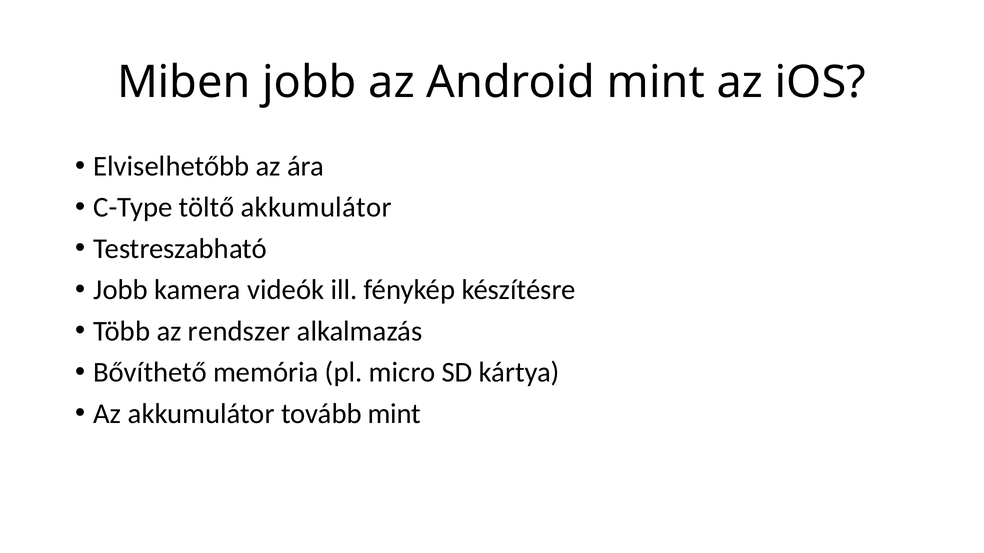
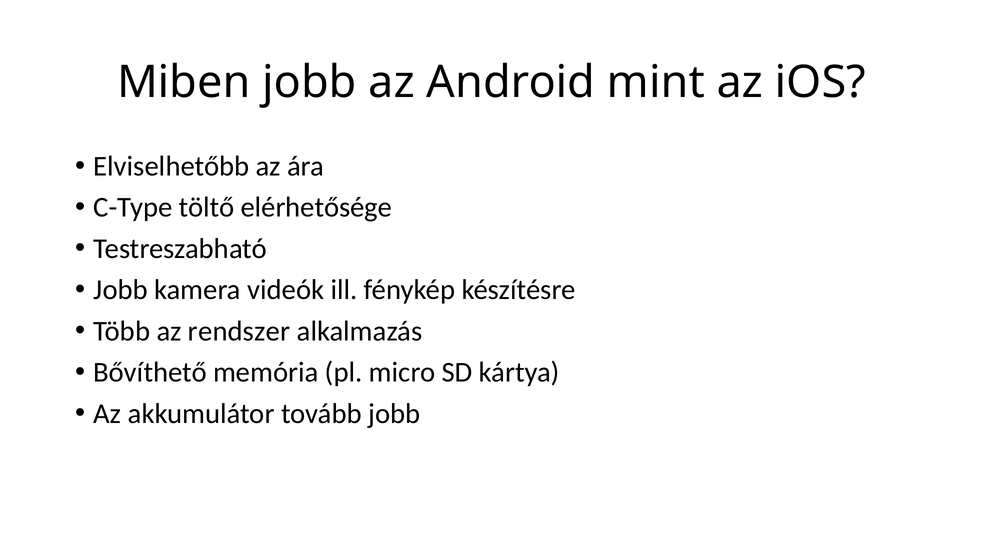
töltő akkumulátor: akkumulátor -> elérhetősége
tovább mint: mint -> jobb
